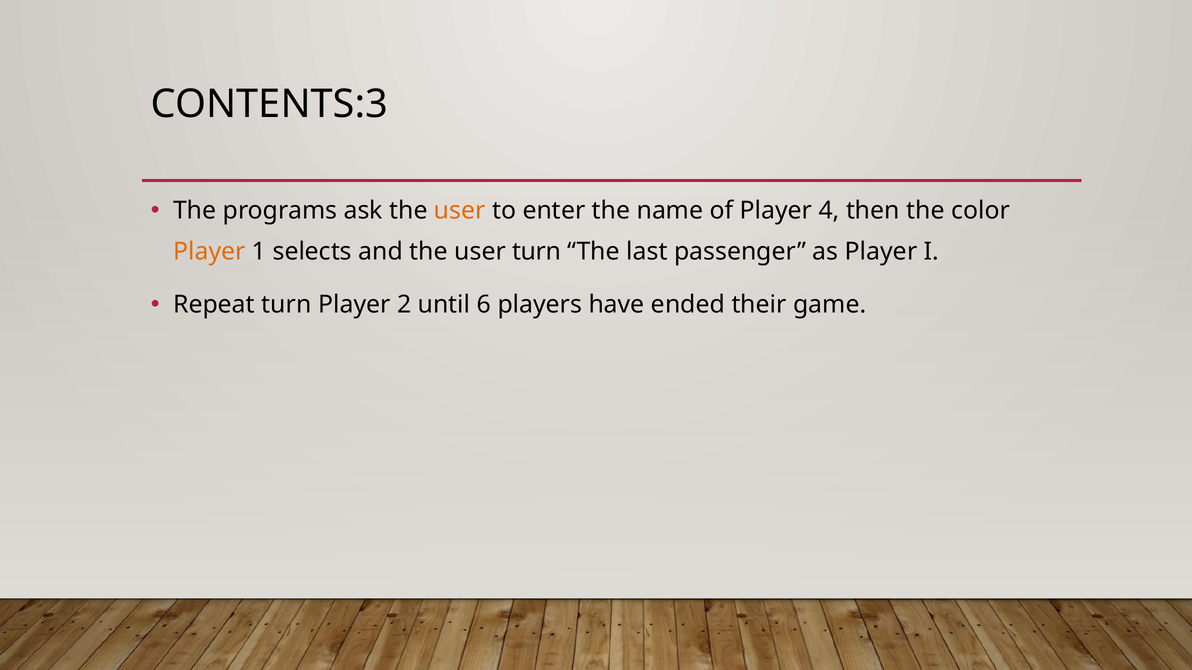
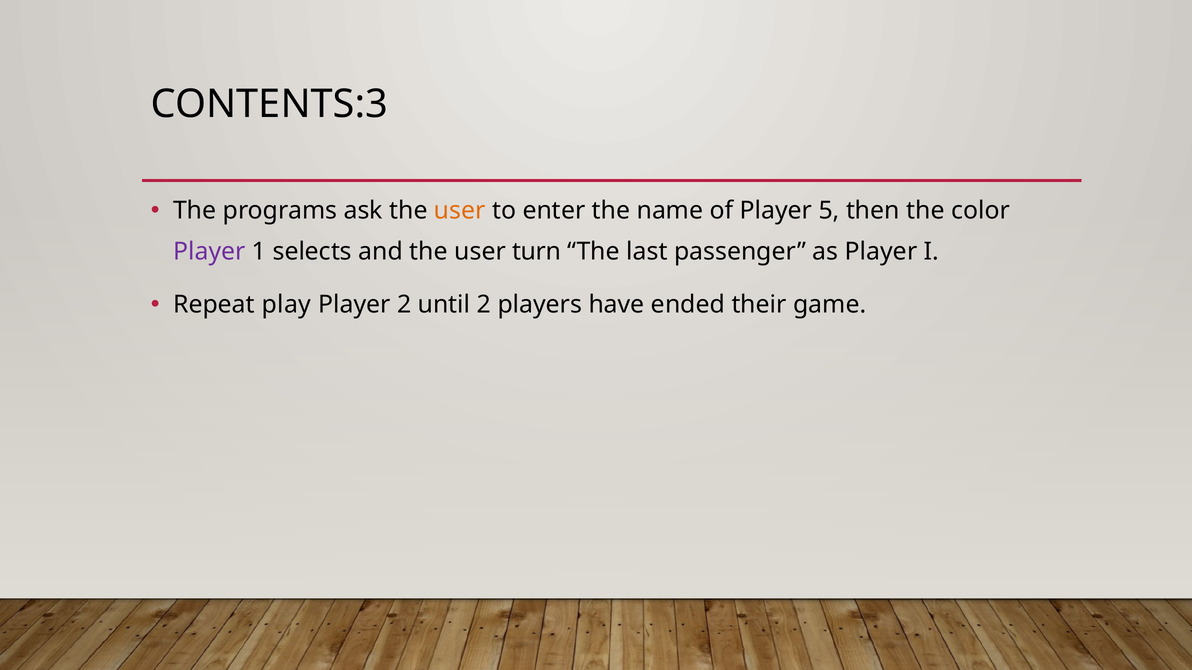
4: 4 -> 5
Player at (209, 252) colour: orange -> purple
Repeat turn: turn -> play
until 6: 6 -> 2
